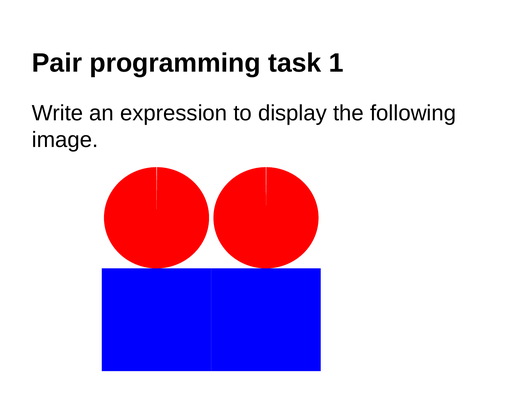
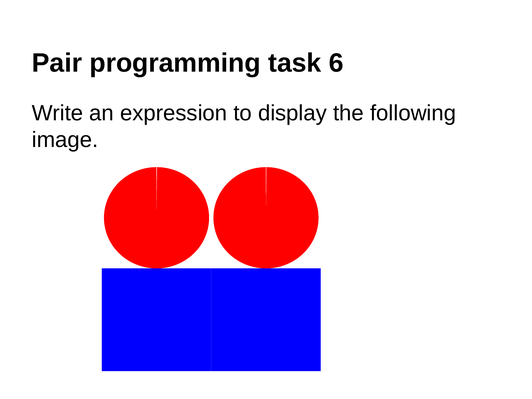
1: 1 -> 6
